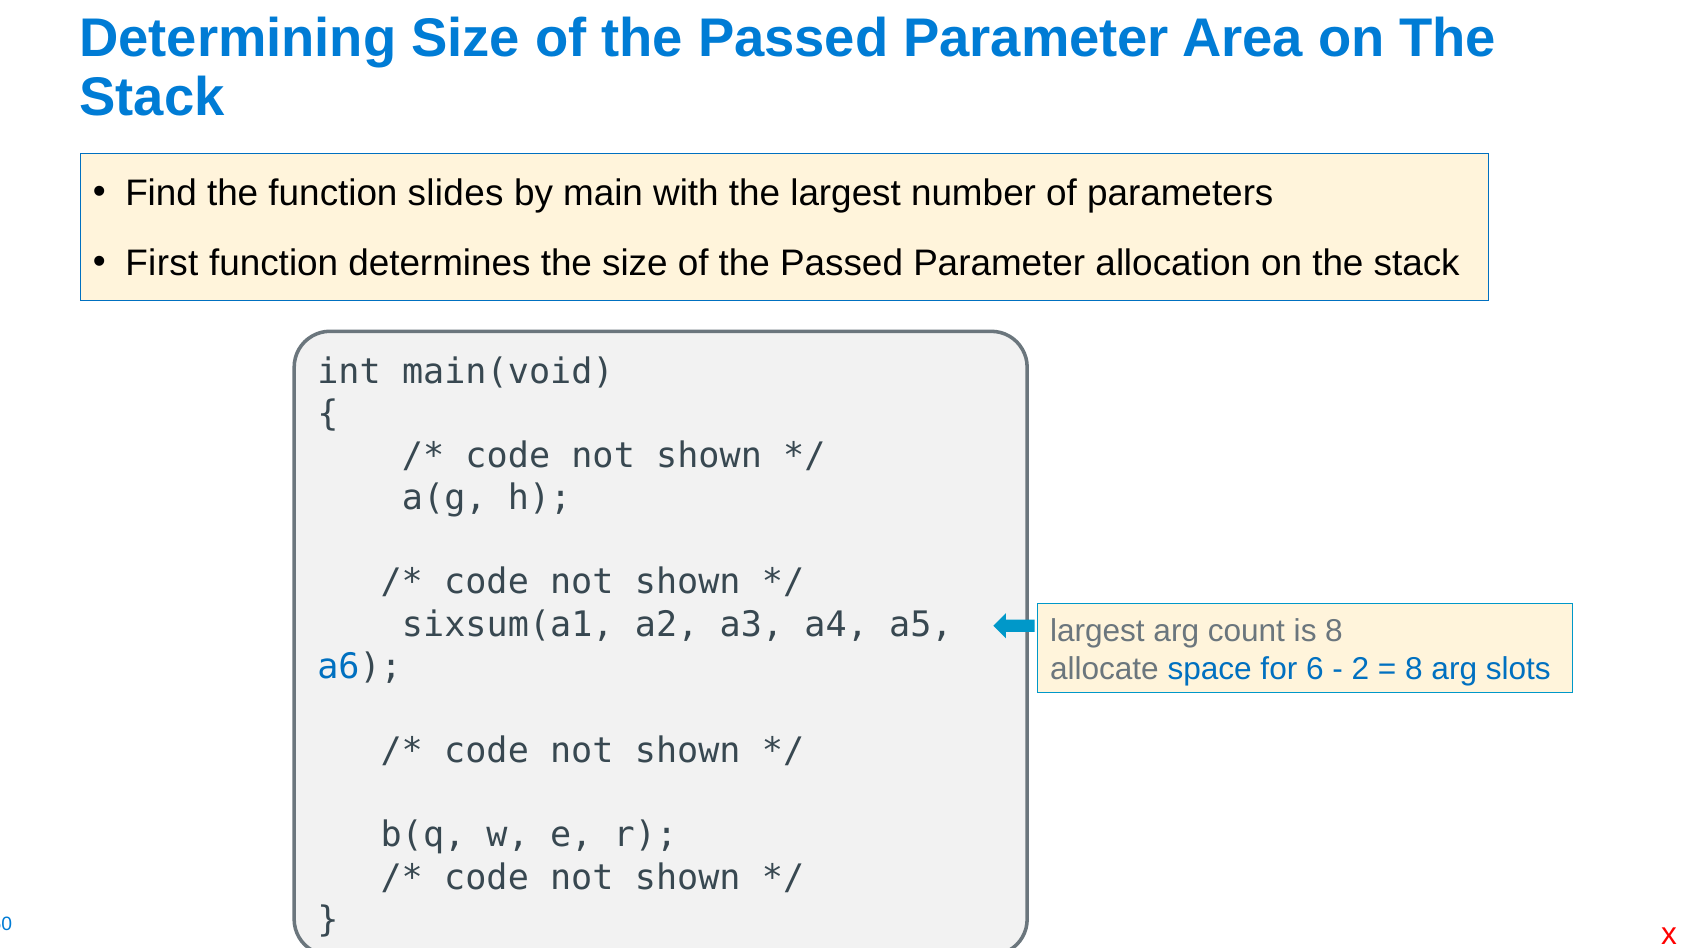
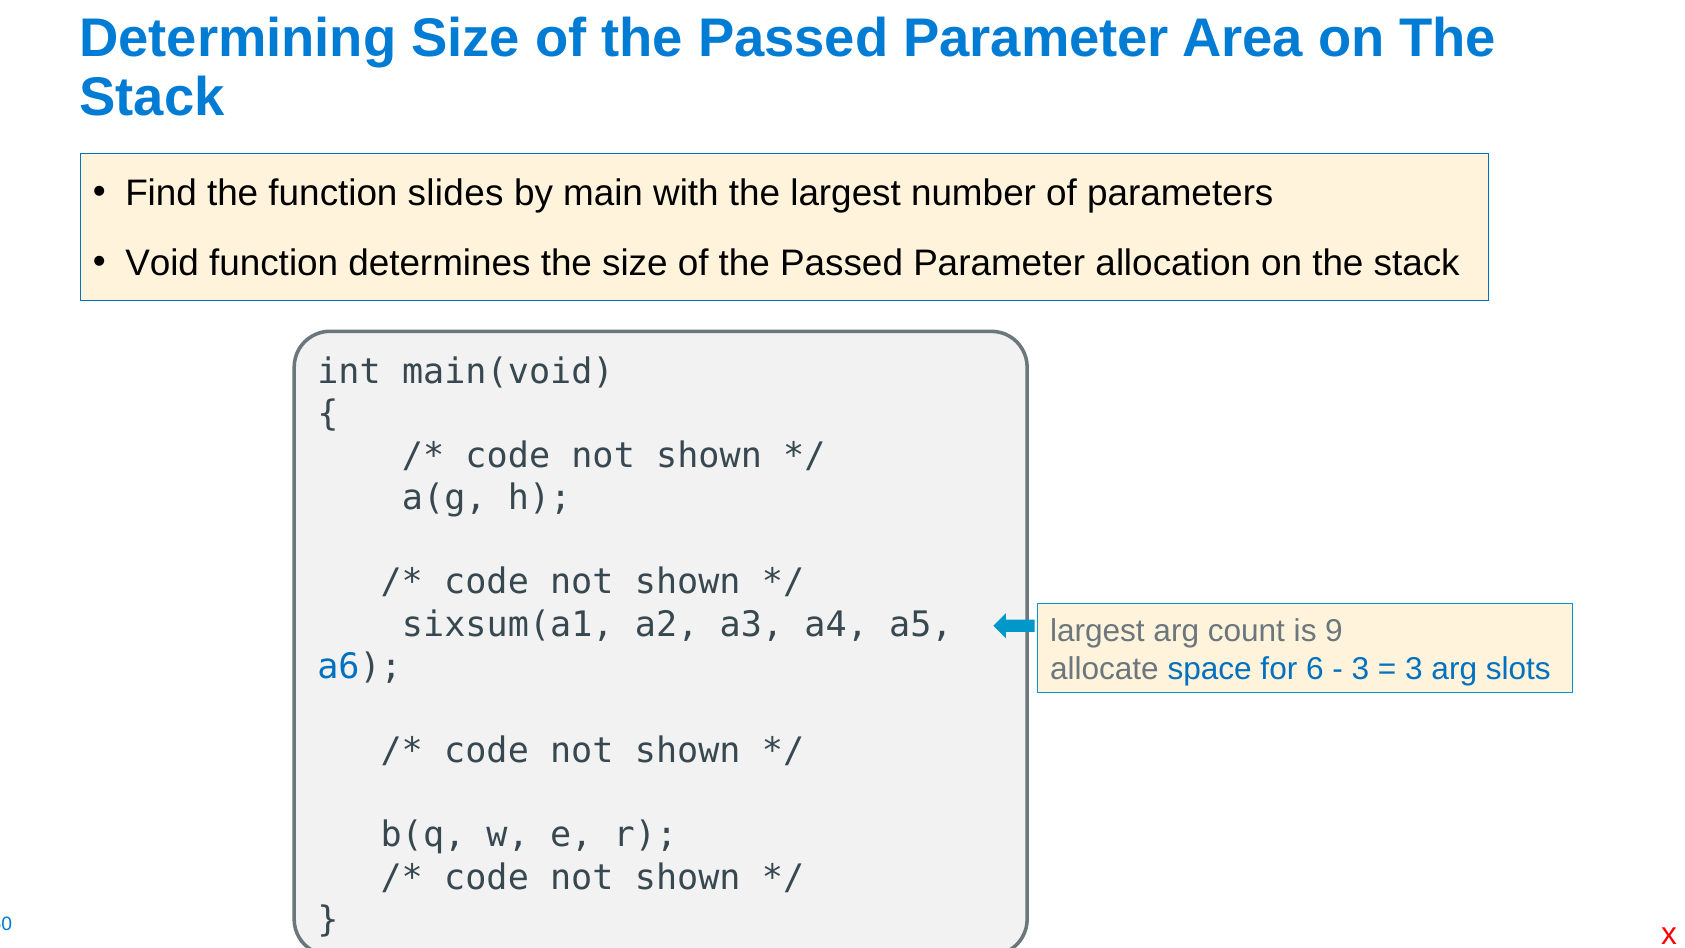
First: First -> Void
is 8: 8 -> 9
2 at (1360, 669): 2 -> 3
8 at (1414, 669): 8 -> 3
